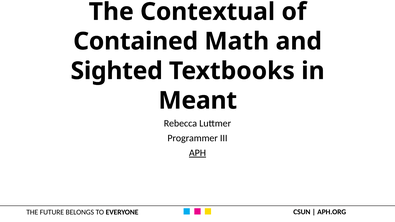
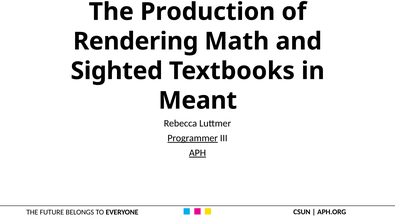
Contextual: Contextual -> Production
Contained: Contained -> Rendering
Programmer underline: none -> present
